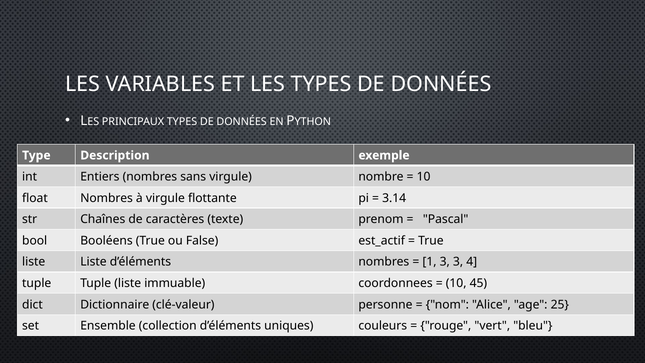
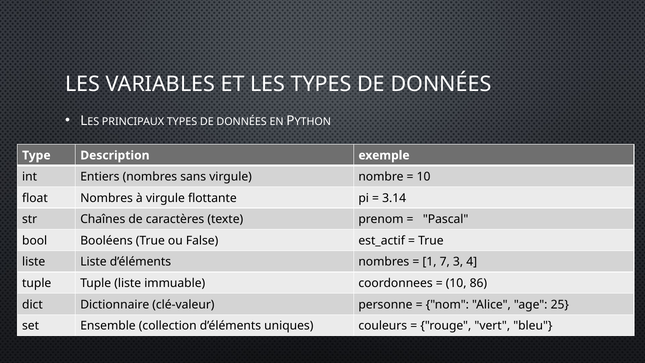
1 3: 3 -> 7
45: 45 -> 86
